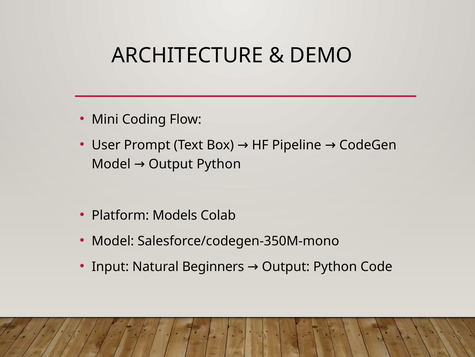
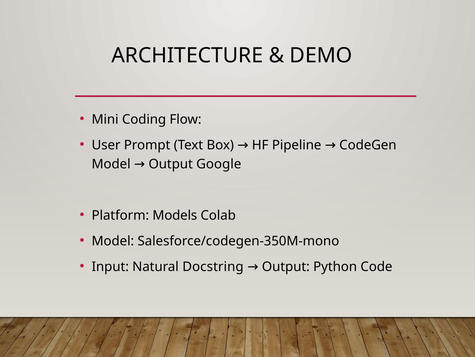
Model Output Python: Python -> Google
Beginners: Beginners -> Docstring
